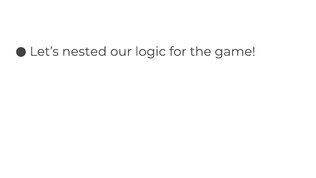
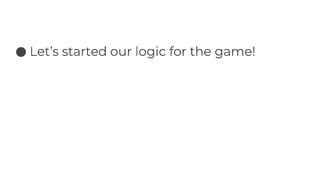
nested: nested -> started
